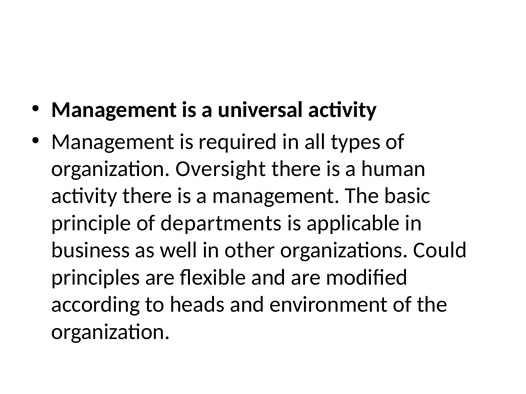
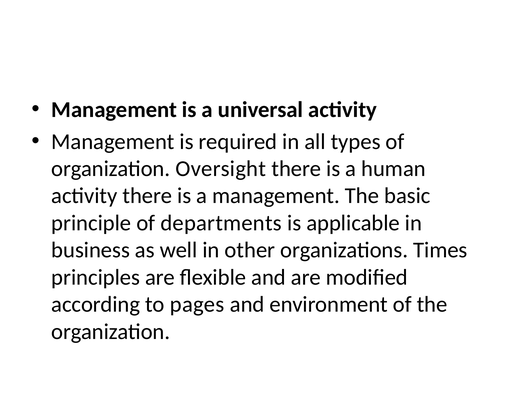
Could: Could -> Times
heads: heads -> pages
